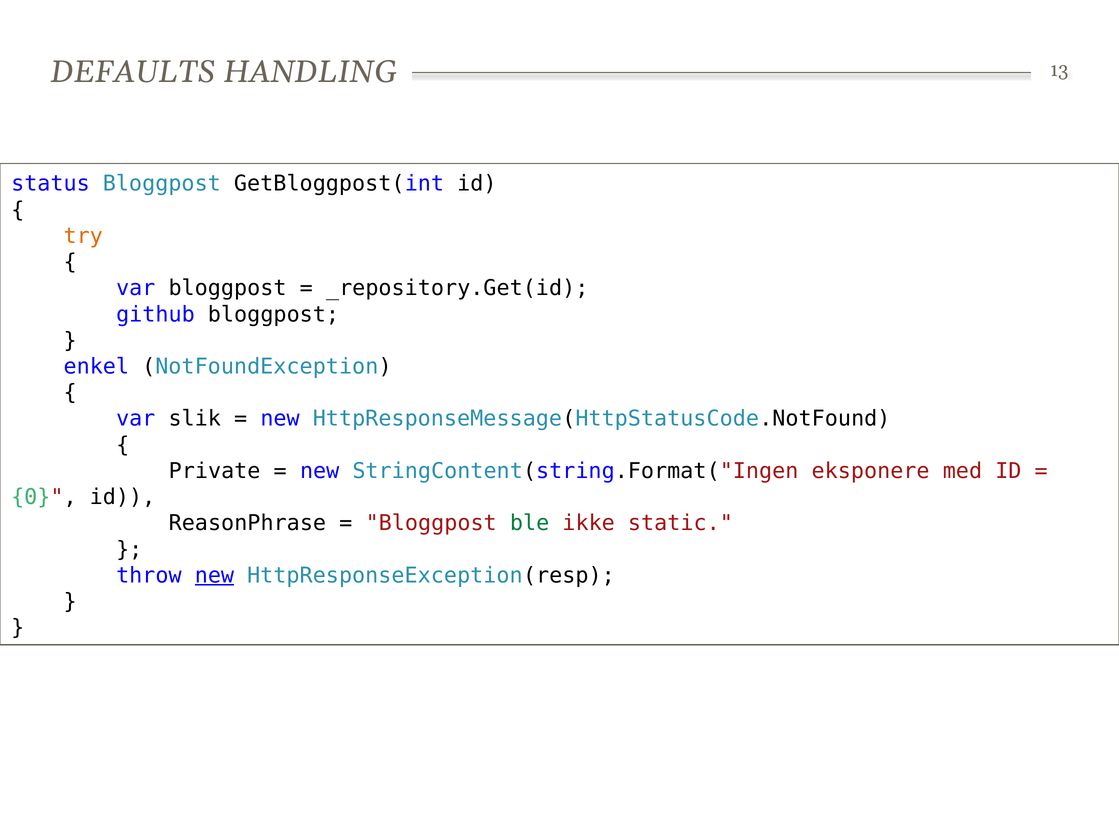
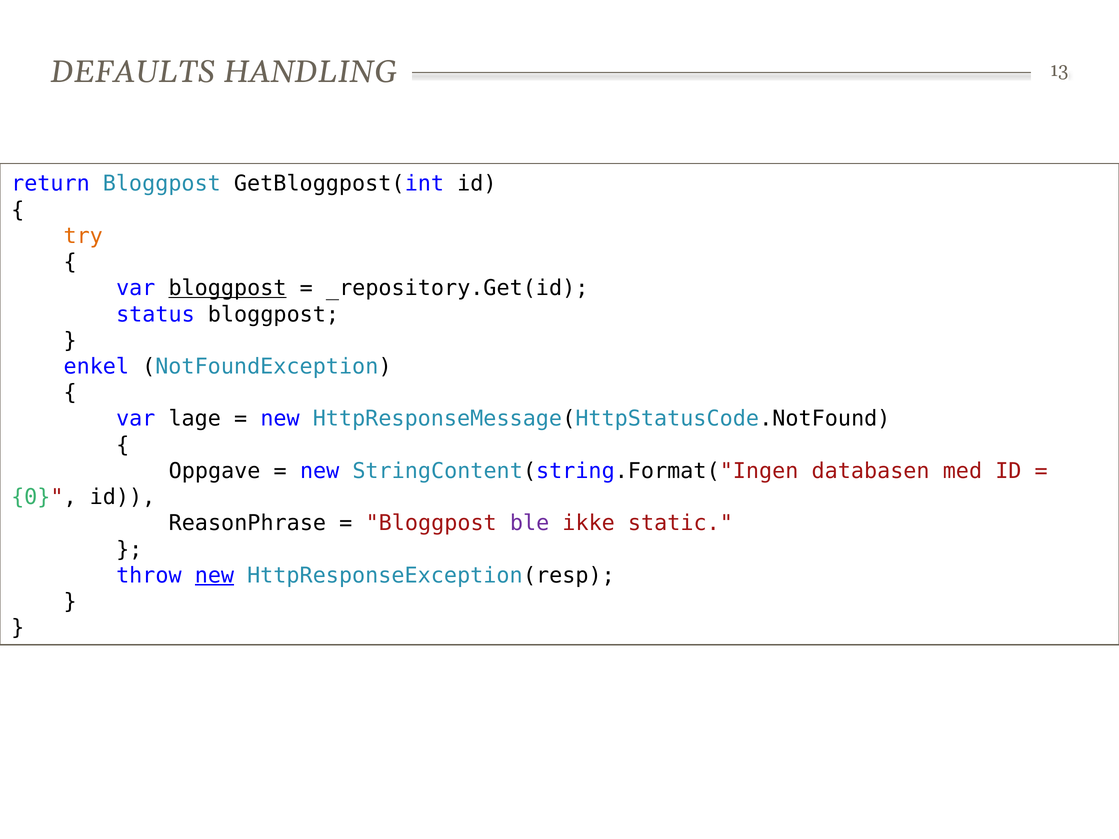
status: status -> return
bloggpost at (228, 288) underline: none -> present
github: github -> status
slik: slik -> lage
Private: Private -> Oppgave
eksponere: eksponere -> databasen
ble colour: green -> purple
